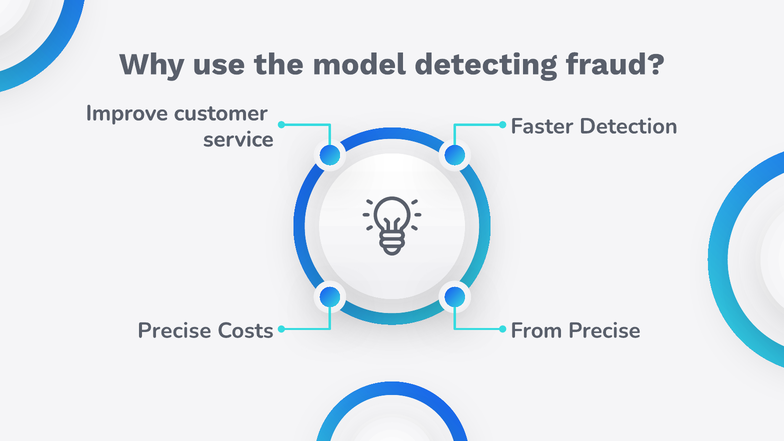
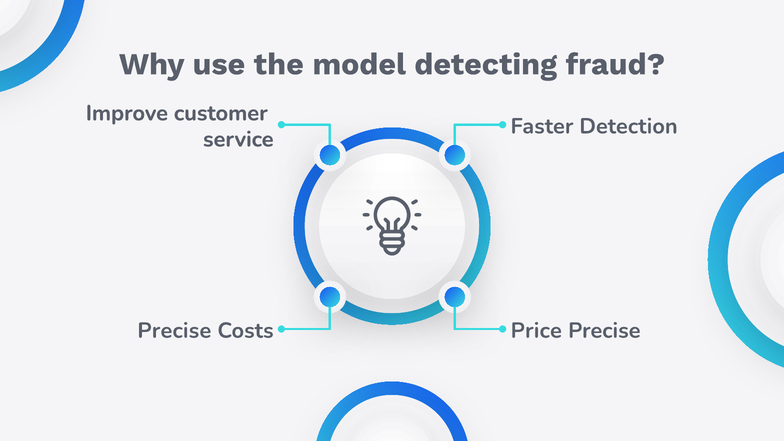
From: From -> Price
